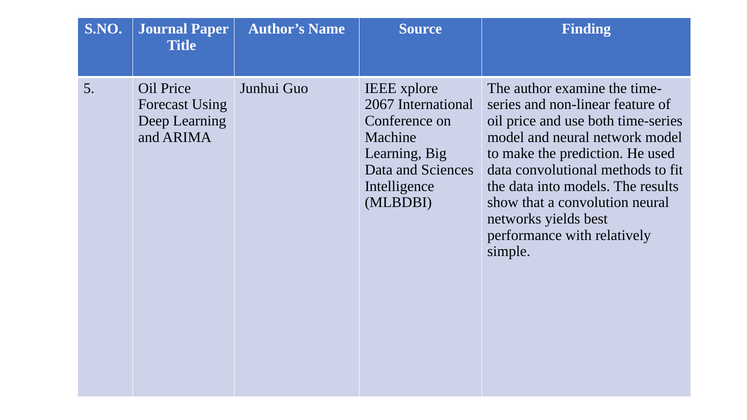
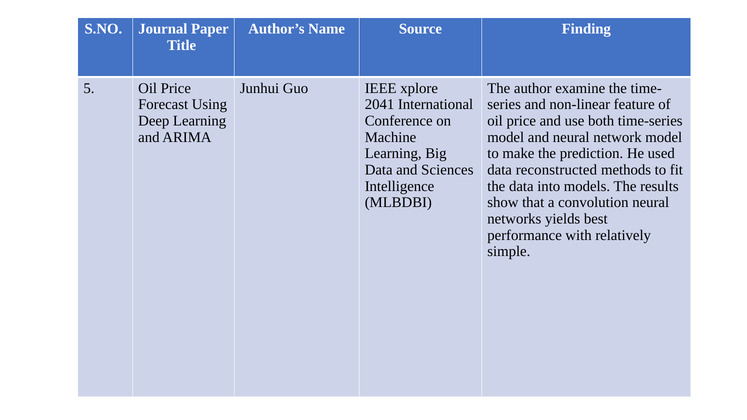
2067: 2067 -> 2041
convolutional: convolutional -> reconstructed
